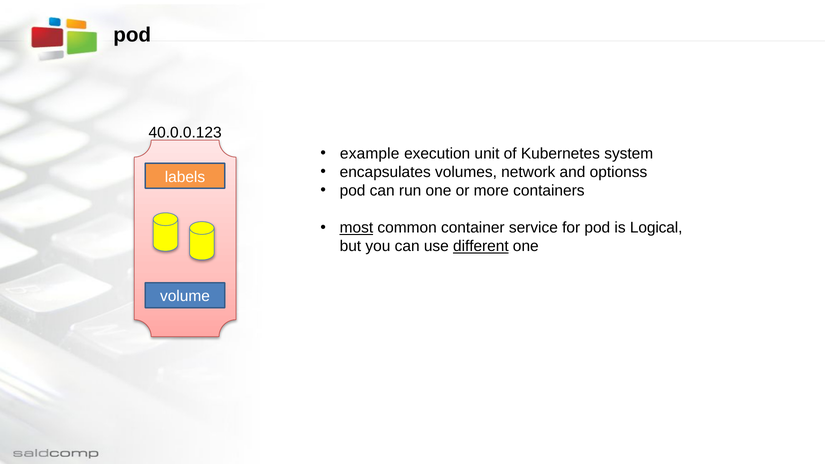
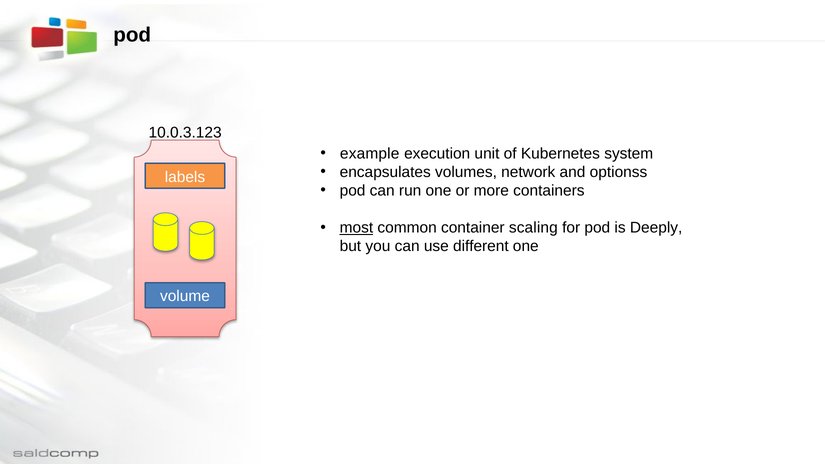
40.0.0.123: 40.0.0.123 -> 10.0.3.123
service: service -> scaling
Logical: Logical -> Deeply
different underline: present -> none
